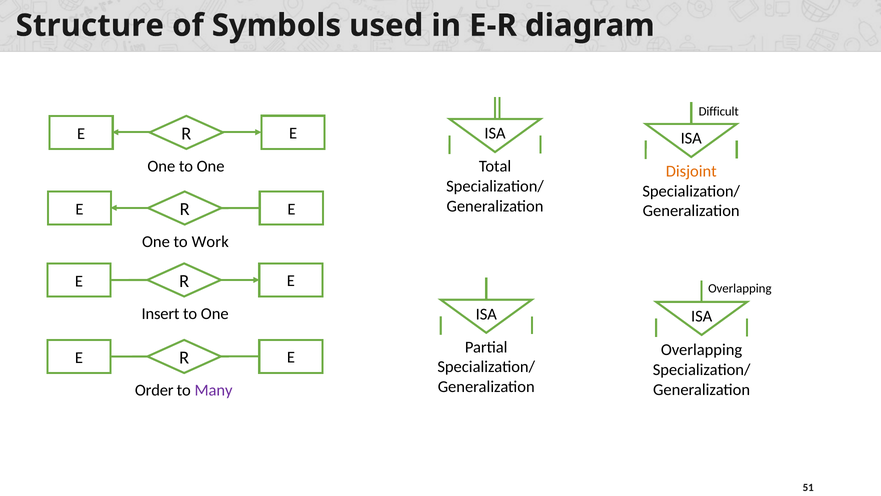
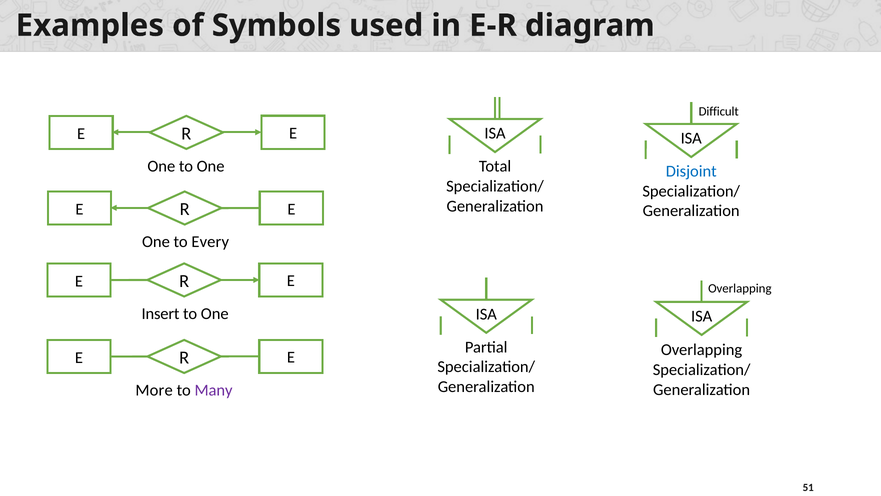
Structure: Structure -> Examples
Disjoint colour: orange -> blue
Work: Work -> Every
Order: Order -> More
